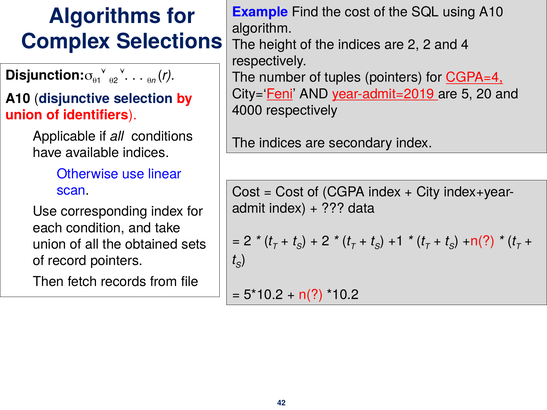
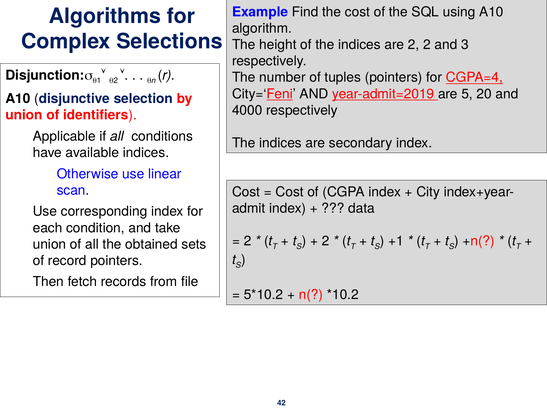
4: 4 -> 3
